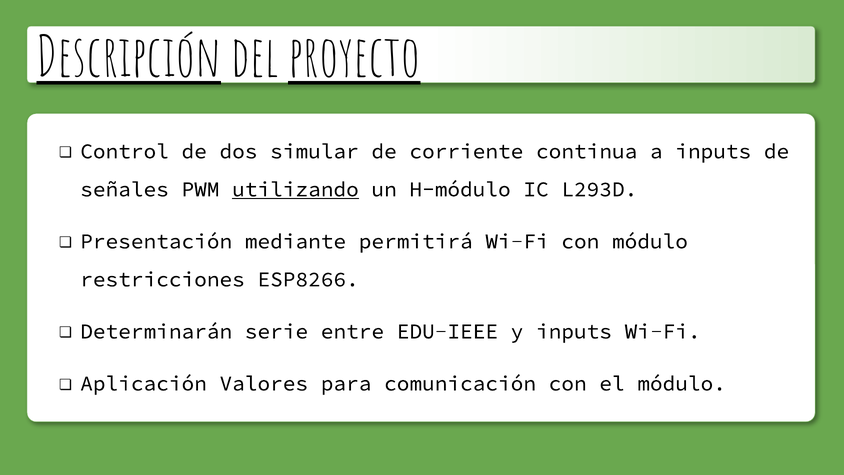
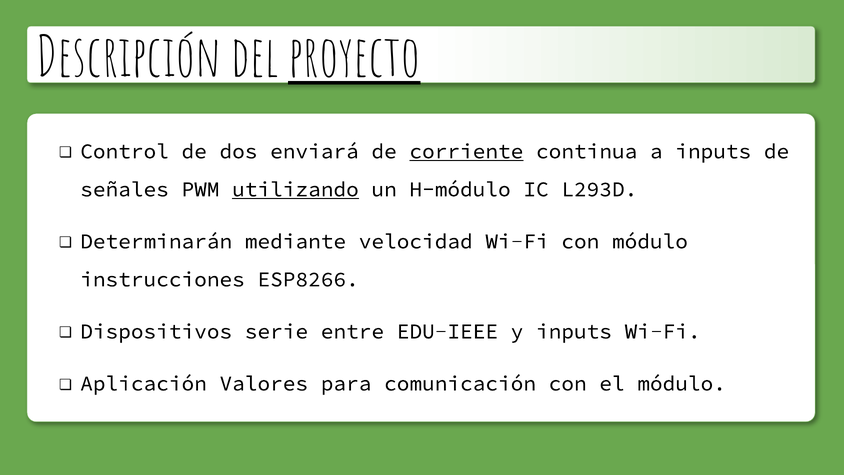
Descripción underline: present -> none
simular: simular -> enviará
corriente underline: none -> present
Presentación: Presentación -> Determinarán
permitirá: permitirá -> velocidad
restricciones: restricciones -> instrucciones
Determinarán: Determinarán -> Dispositivos
